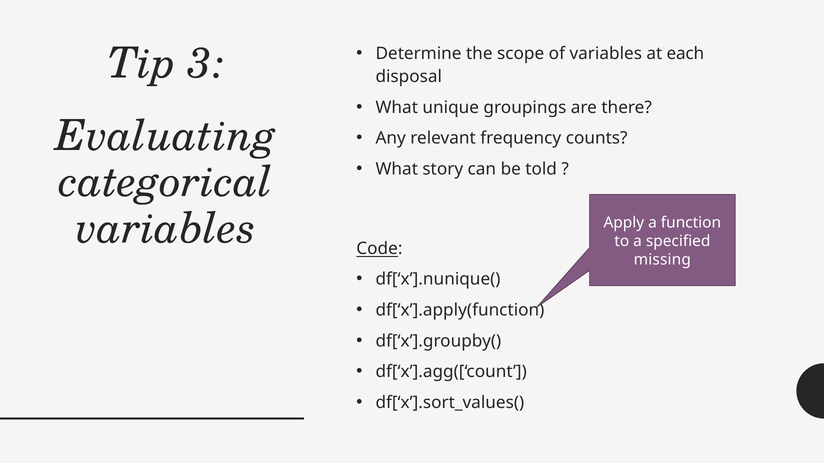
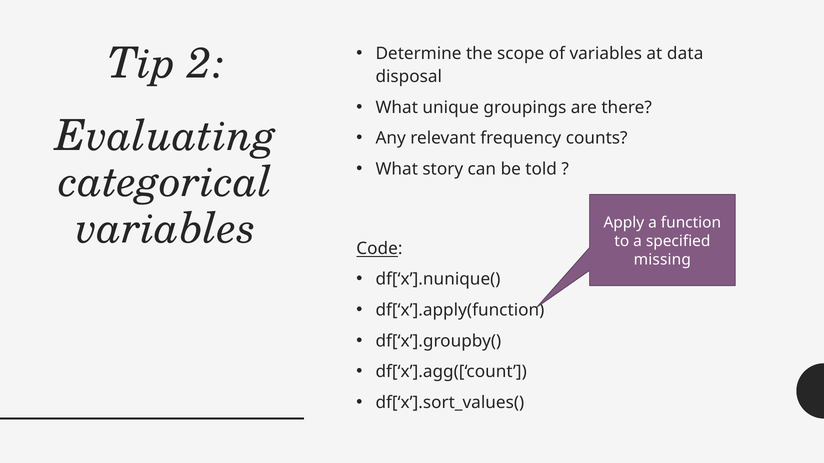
each: each -> data
3: 3 -> 2
